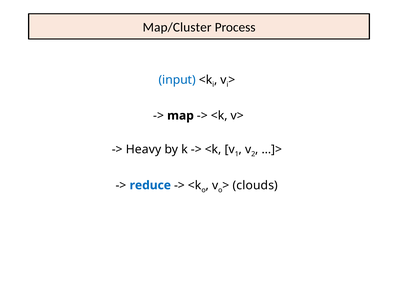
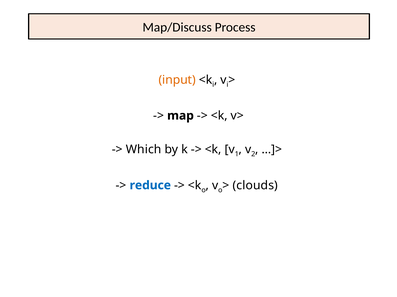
Map/Cluster: Map/Cluster -> Map/Discuss
input colour: blue -> orange
Heavy: Heavy -> Which
